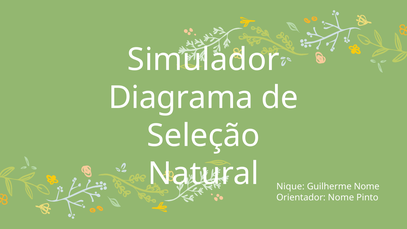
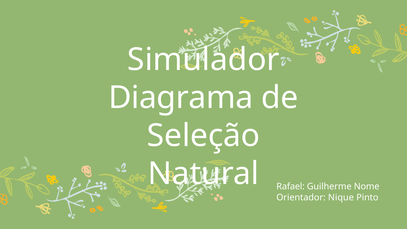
Nique: Nique -> Rafael
Orientador Nome: Nome -> Nique
